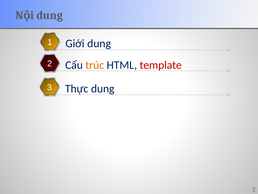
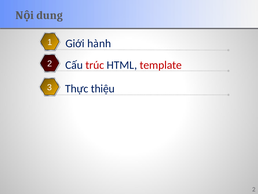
Giới dung: dung -> hành
trúc colour: orange -> red
Thực dung: dung -> thiệu
